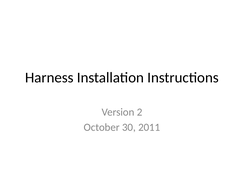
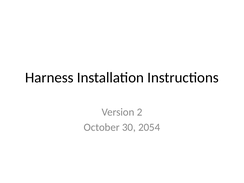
2011: 2011 -> 2054
